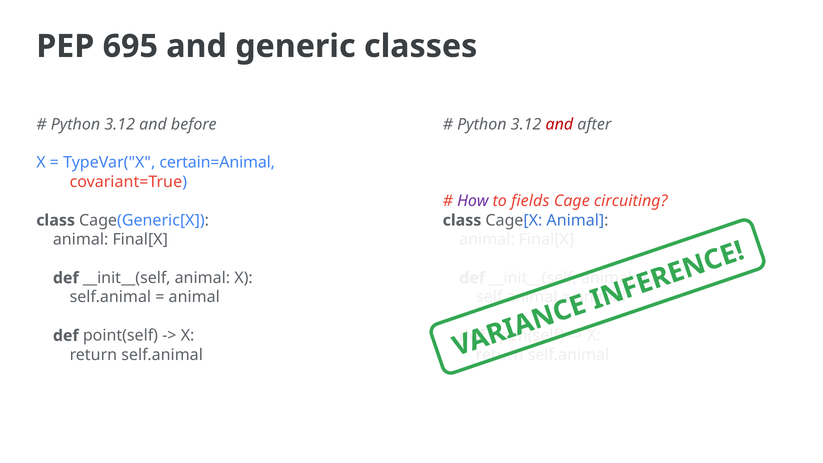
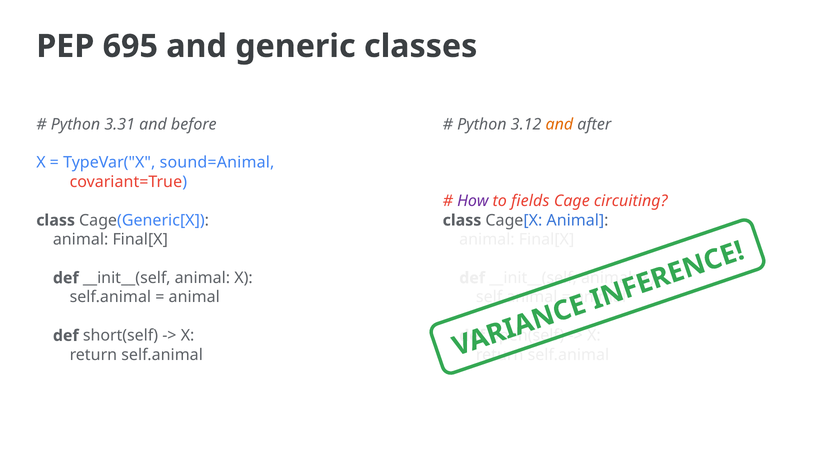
3.12 at (120, 124): 3.12 -> 3.31
and at (559, 124) colour: red -> orange
certain=Animal: certain=Animal -> sound=Animal
point(self: point(self -> short(self
